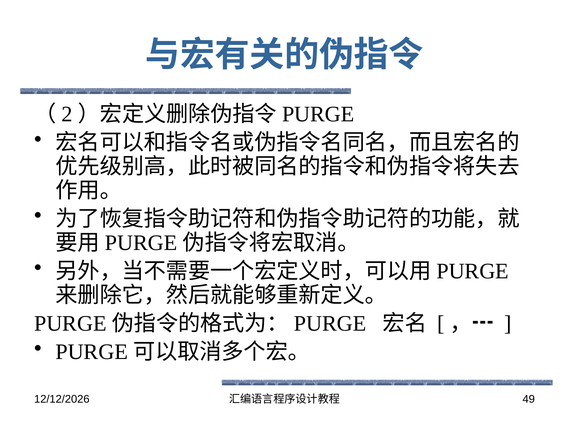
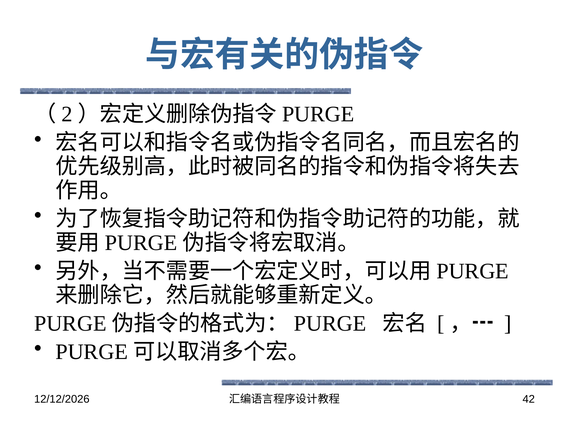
49: 49 -> 42
